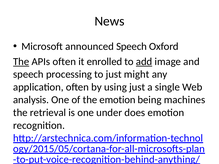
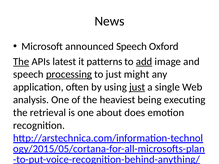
APIs often: often -> latest
enrolled: enrolled -> patterns
processing underline: none -> present
just at (137, 87) underline: none -> present
the emotion: emotion -> heaviest
machines: machines -> executing
under: under -> about
